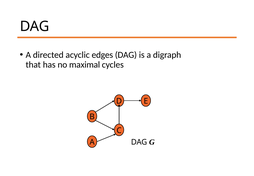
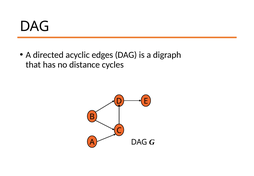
maximal: maximal -> distance
